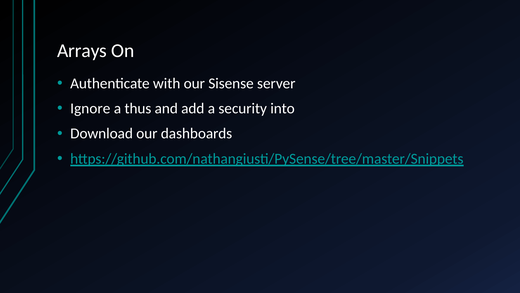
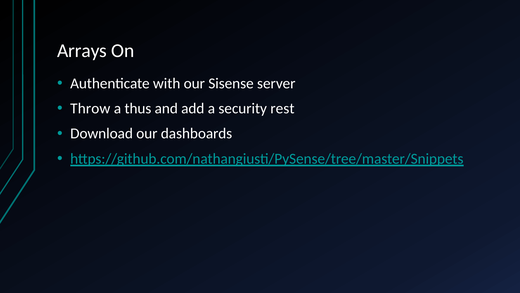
Ignore: Ignore -> Throw
into: into -> rest
